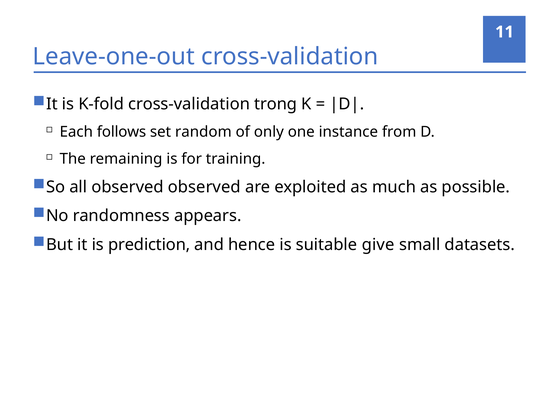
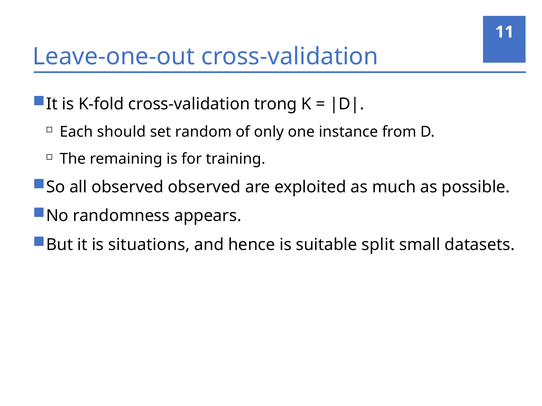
follows: follows -> should
prediction: prediction -> situations
give: give -> split
